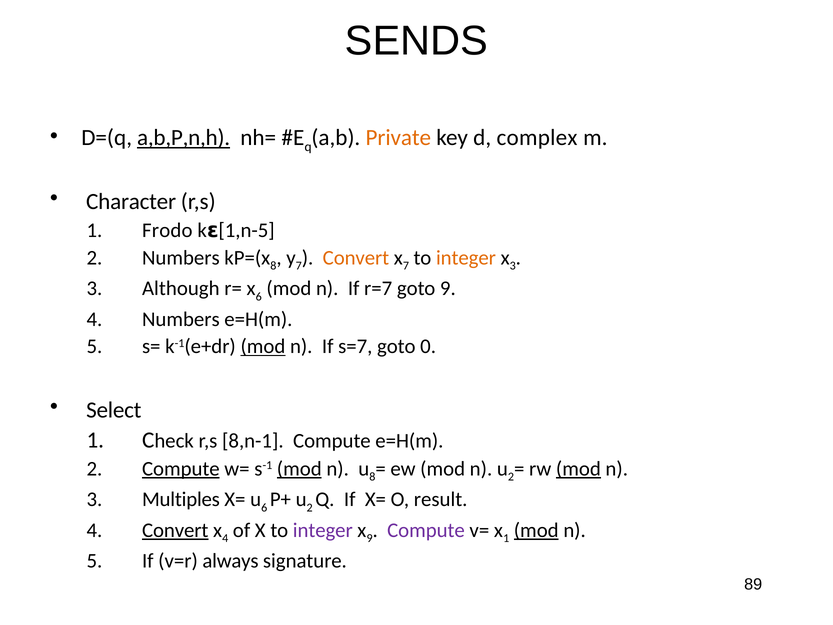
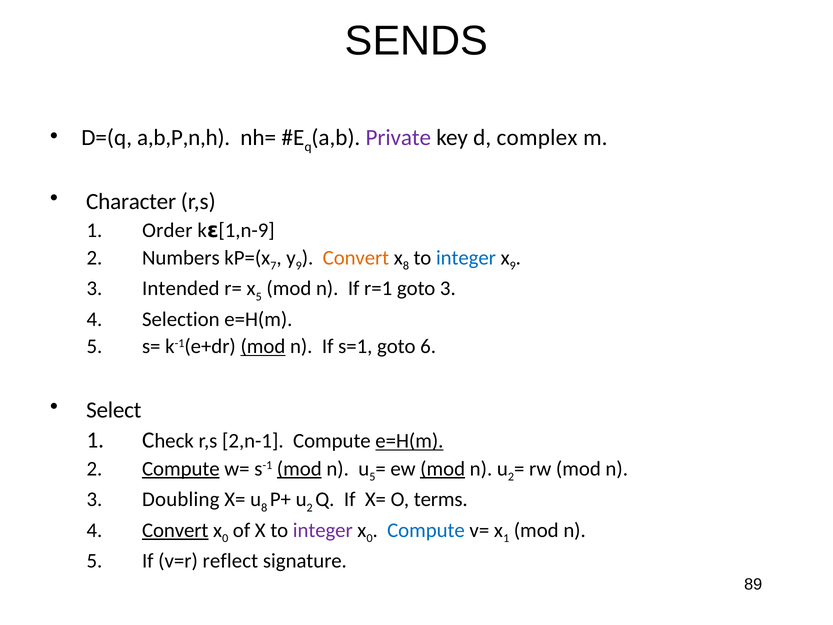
a,b,P,n,h underline: present -> none
Private colour: orange -> purple
Frodo: Frodo -> Order
1,n-5: 1,n-5 -> 1,n-9
8 at (273, 266): 8 -> 7
7 at (299, 266): 7 -> 9
x 7: 7 -> 8
integer at (466, 258) colour: orange -> blue
x 3: 3 -> 9
Although: Although -> Intended
x 6: 6 -> 5
r=7: r=7 -> r=1
goto 9: 9 -> 3
Numbers at (181, 319): Numbers -> Selection
s=7: s=7 -> s=1
0: 0 -> 6
8,n-1: 8,n-1 -> 2,n-1
e=H(m at (409, 441) underline: none -> present
8 at (372, 477): 8 -> 5
mod at (443, 469) underline: none -> present
mod at (578, 469) underline: present -> none
Multiples: Multiples -> Doubling
6 at (264, 507): 6 -> 8
result: result -> terms
4 at (225, 538): 4 -> 0
9 at (370, 538): 9 -> 0
Compute at (426, 530) colour: purple -> blue
mod at (536, 530) underline: present -> none
always: always -> reflect
